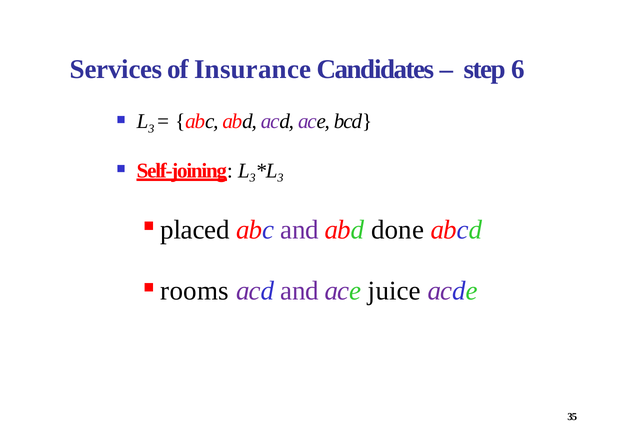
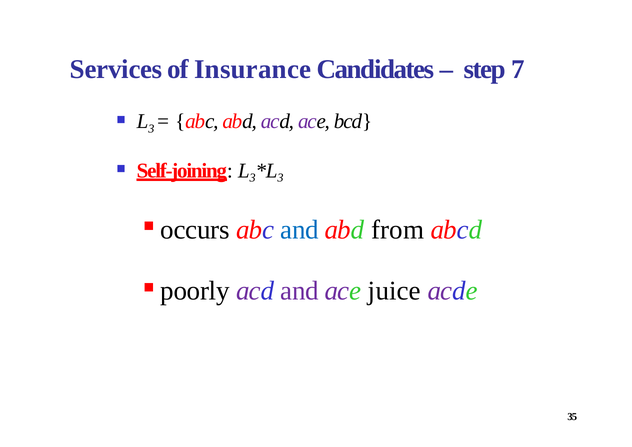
6: 6 -> 7
placed: placed -> occurs
and at (300, 230) colour: purple -> blue
done: done -> from
rooms: rooms -> poorly
